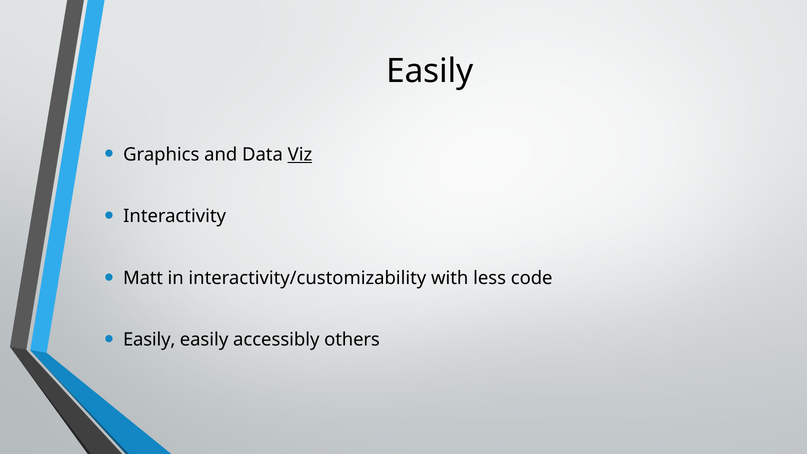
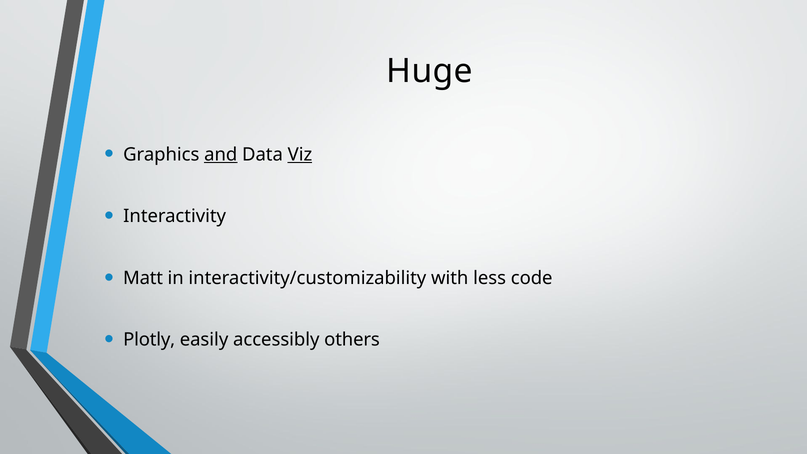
Easily at (430, 71): Easily -> Huge
and underline: none -> present
Easily at (149, 340): Easily -> Plotly
